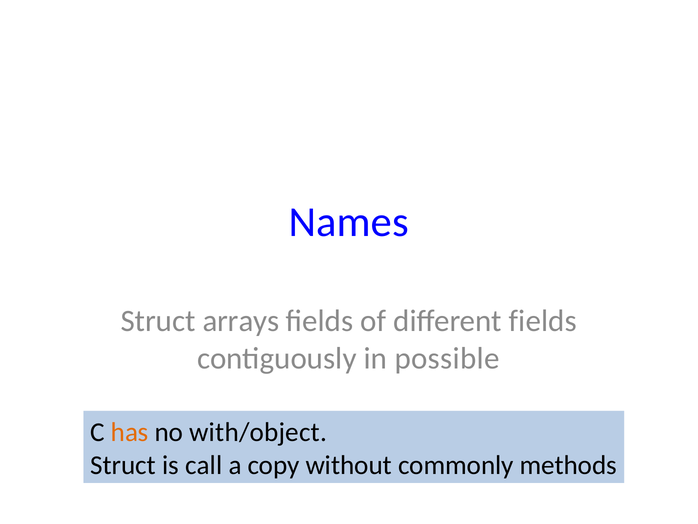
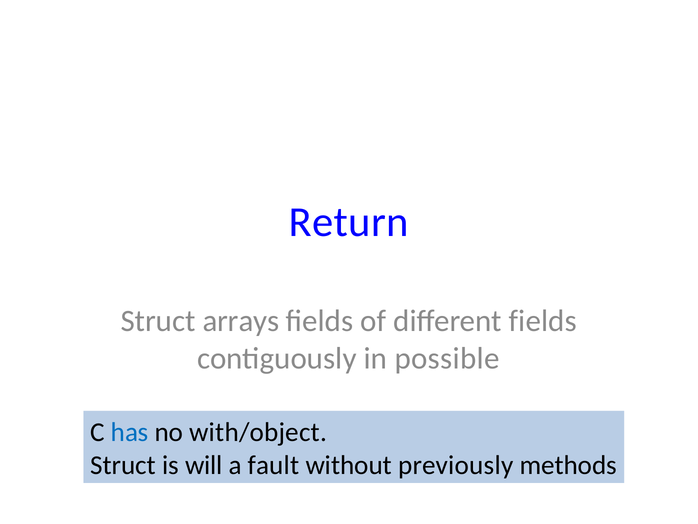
Names: Names -> Return
has colour: orange -> blue
call: call -> will
copy: copy -> fault
commonly: commonly -> previously
